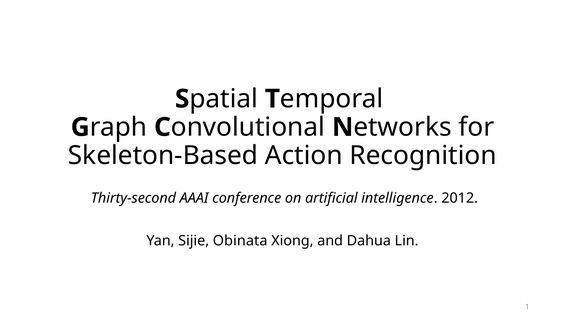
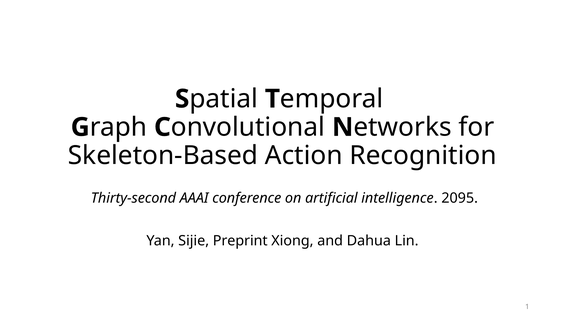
2012: 2012 -> 2095
Obinata: Obinata -> Preprint
